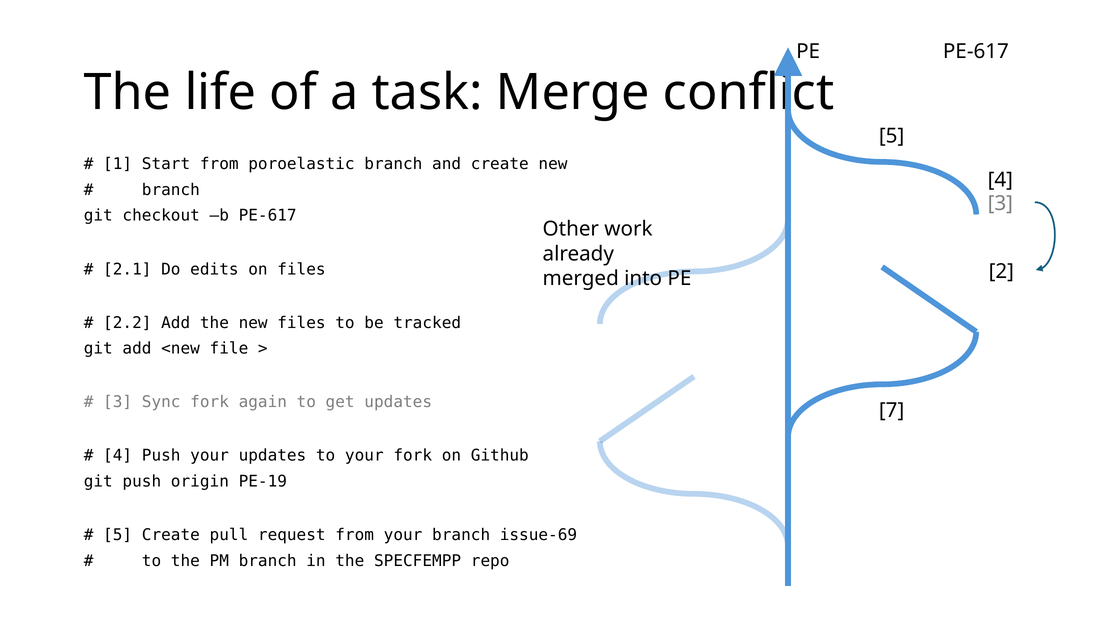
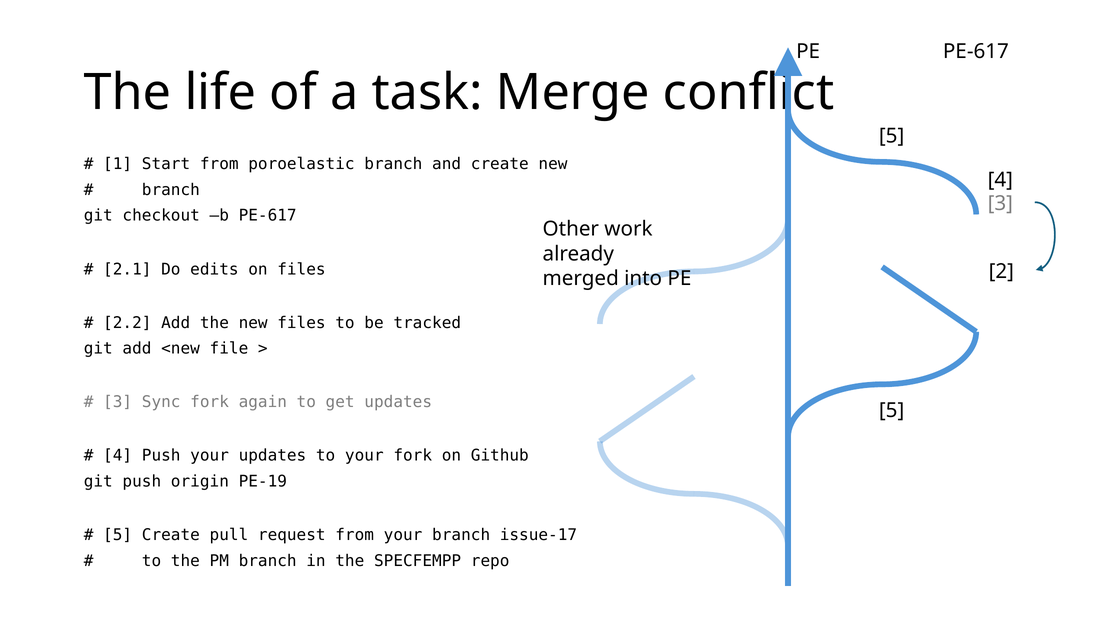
7 at (892, 410): 7 -> 5
issue-69: issue-69 -> issue-17
